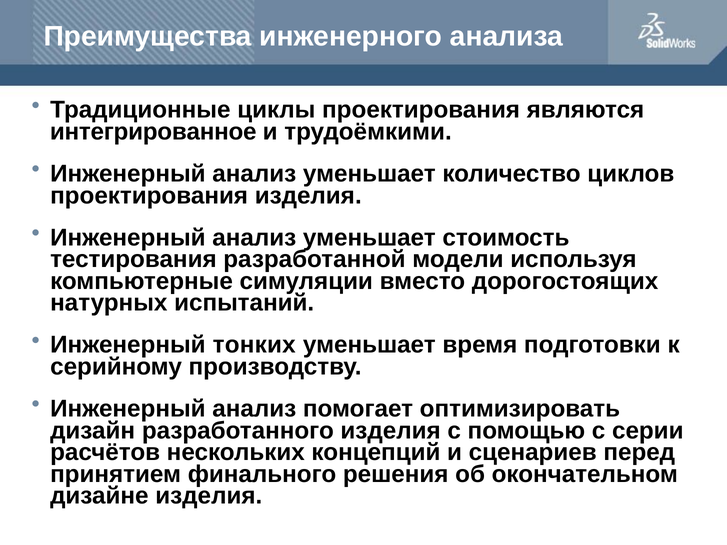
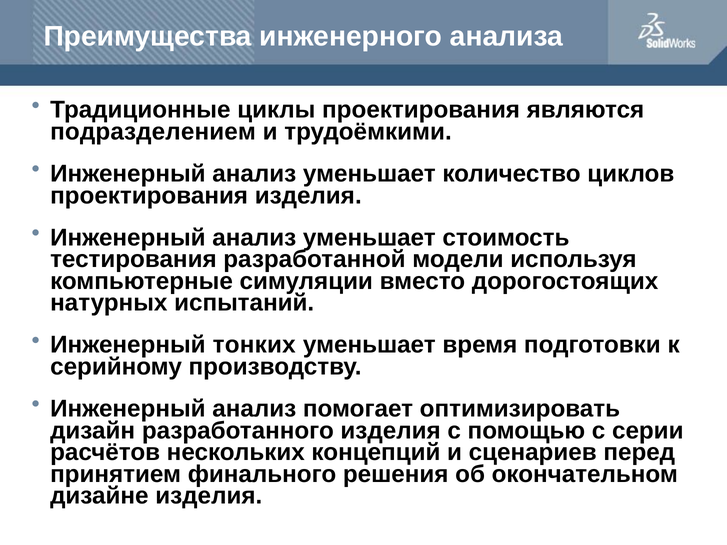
интегрированное: интегрированное -> подразделением
